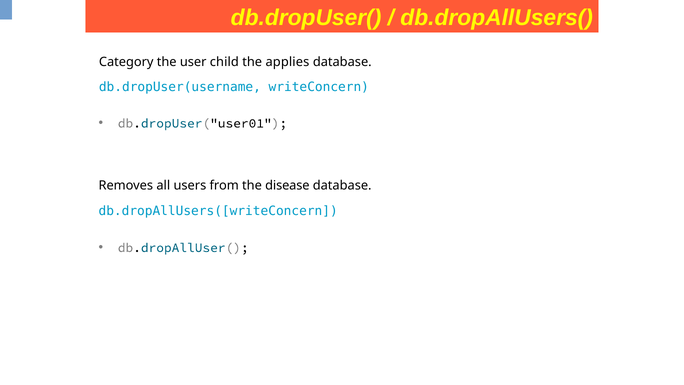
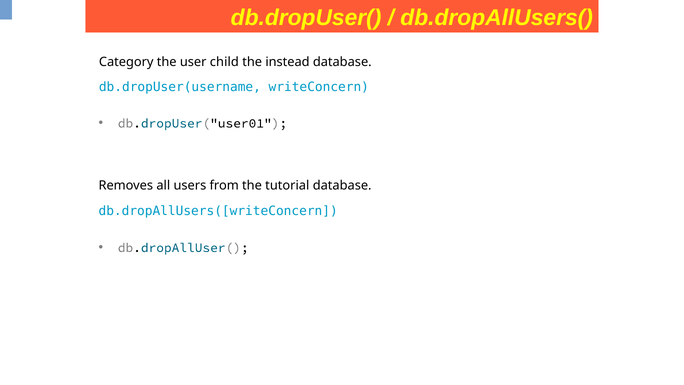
applies: applies -> instead
disease: disease -> tutorial
